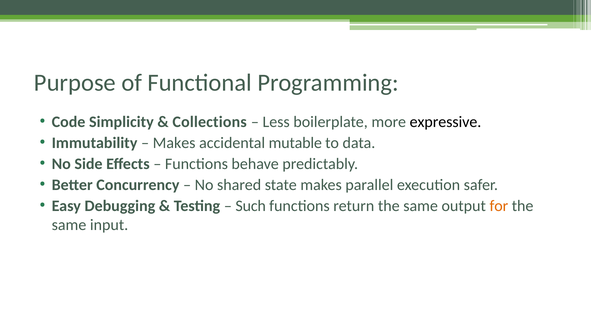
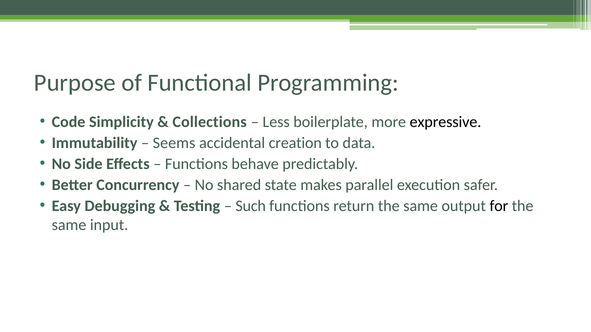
Makes at (174, 143): Makes -> Seems
mutable: mutable -> creation
for colour: orange -> black
